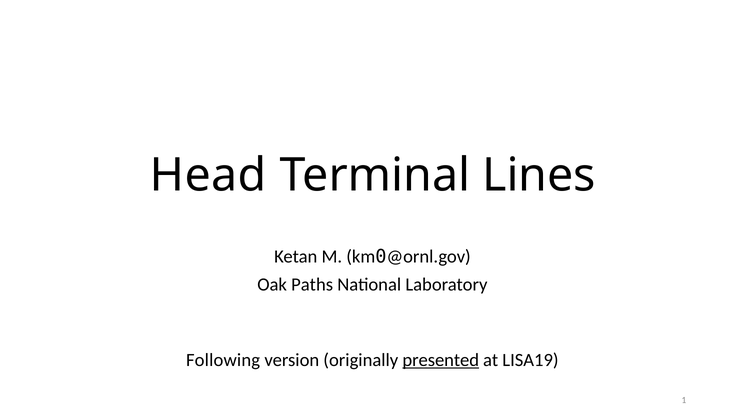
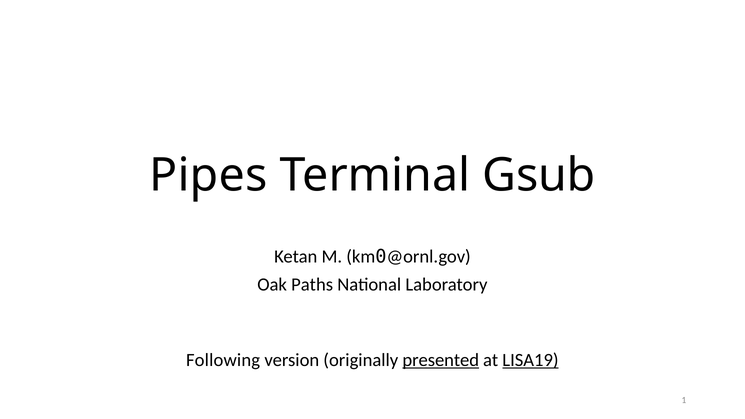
Head: Head -> Pipes
Lines: Lines -> Gsub
LISA19 underline: none -> present
